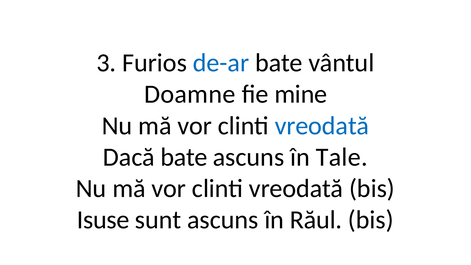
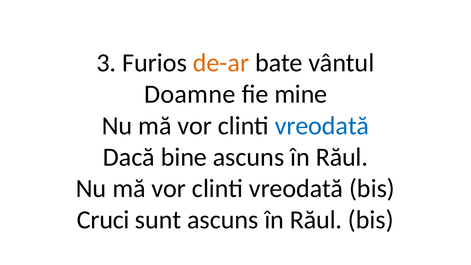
de-ar colour: blue -> orange
Dacă bate: bate -> bine
Tale at (342, 157): Tale -> Răul
Isuse: Isuse -> Cruci
